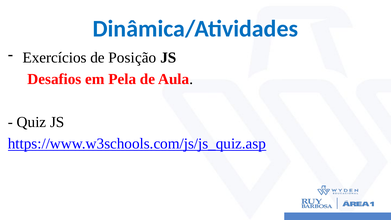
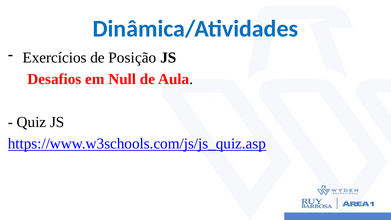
Pela: Pela -> Null
